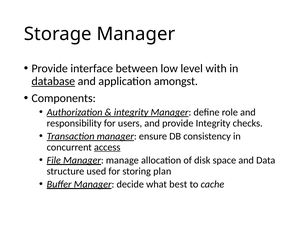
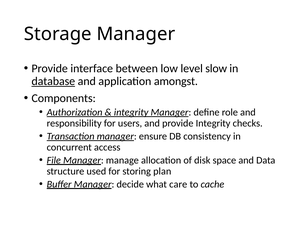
with: with -> slow
access underline: present -> none
best: best -> care
